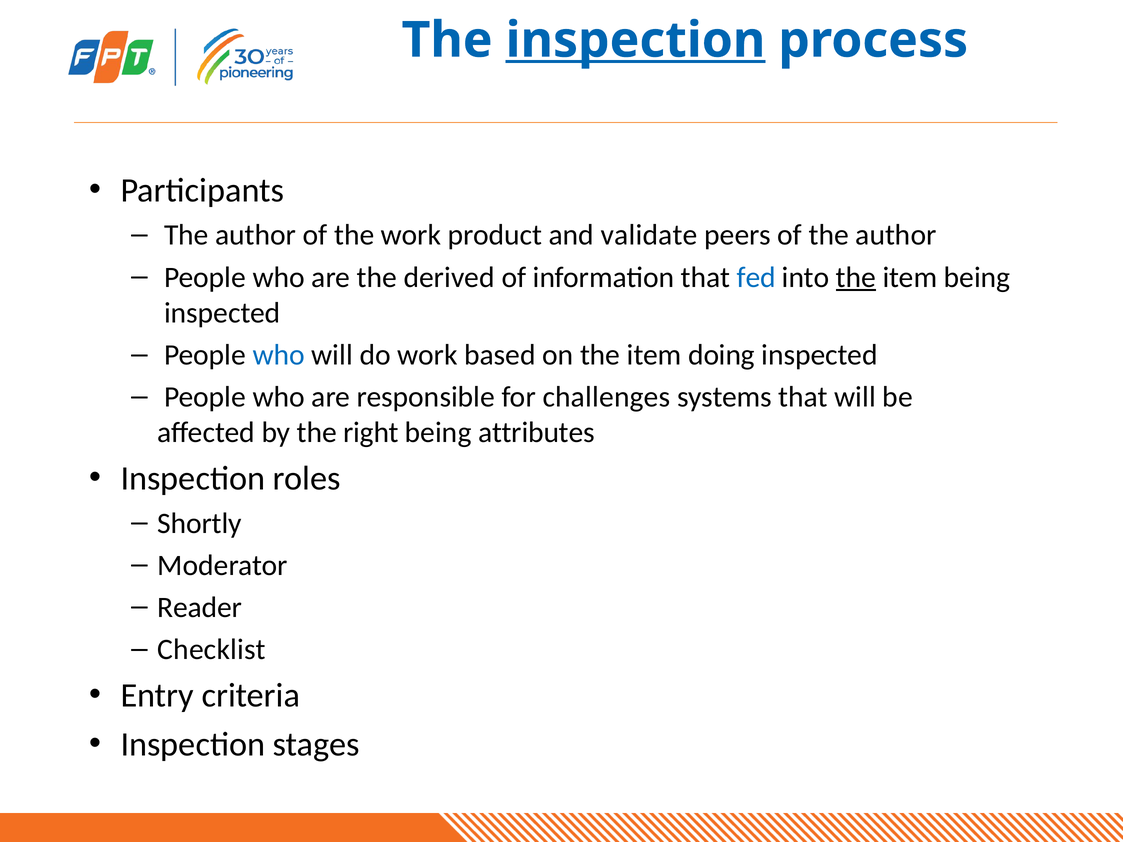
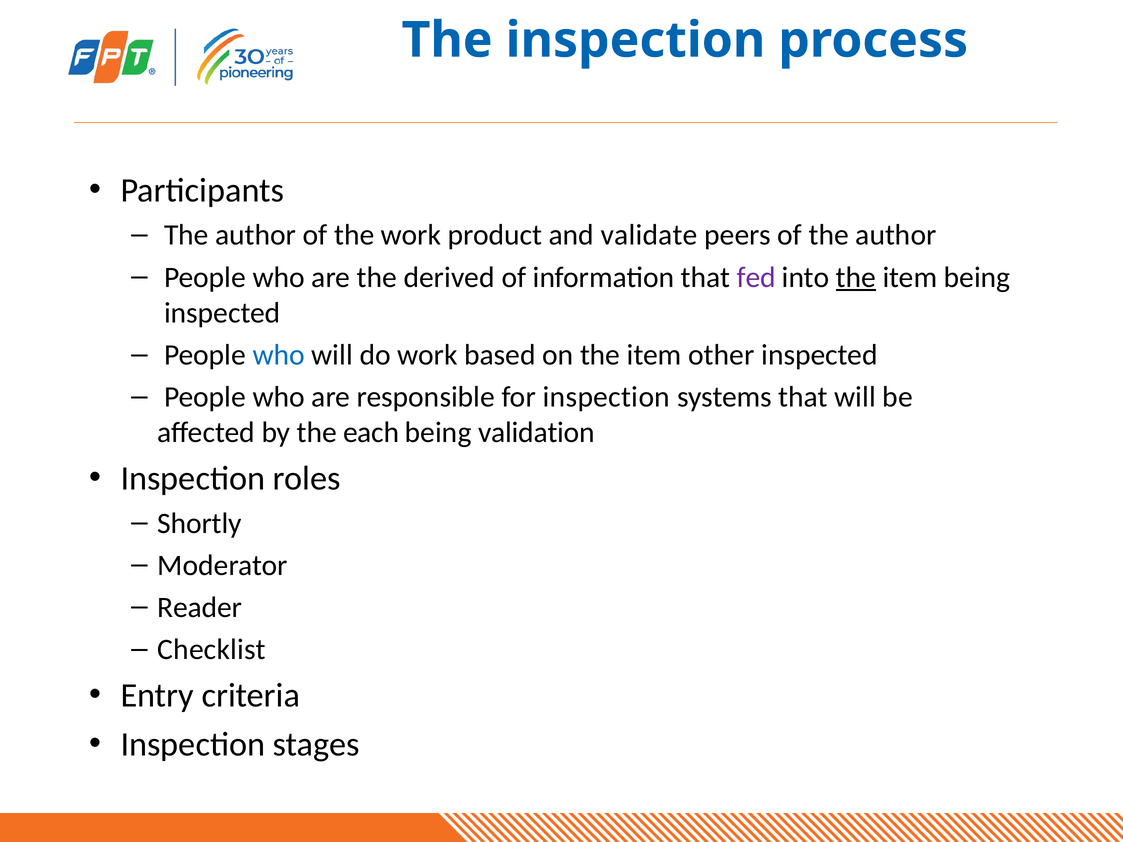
inspection at (636, 40) underline: present -> none
fed colour: blue -> purple
doing: doing -> other
for challenges: challenges -> inspection
right: right -> each
attributes: attributes -> validation
